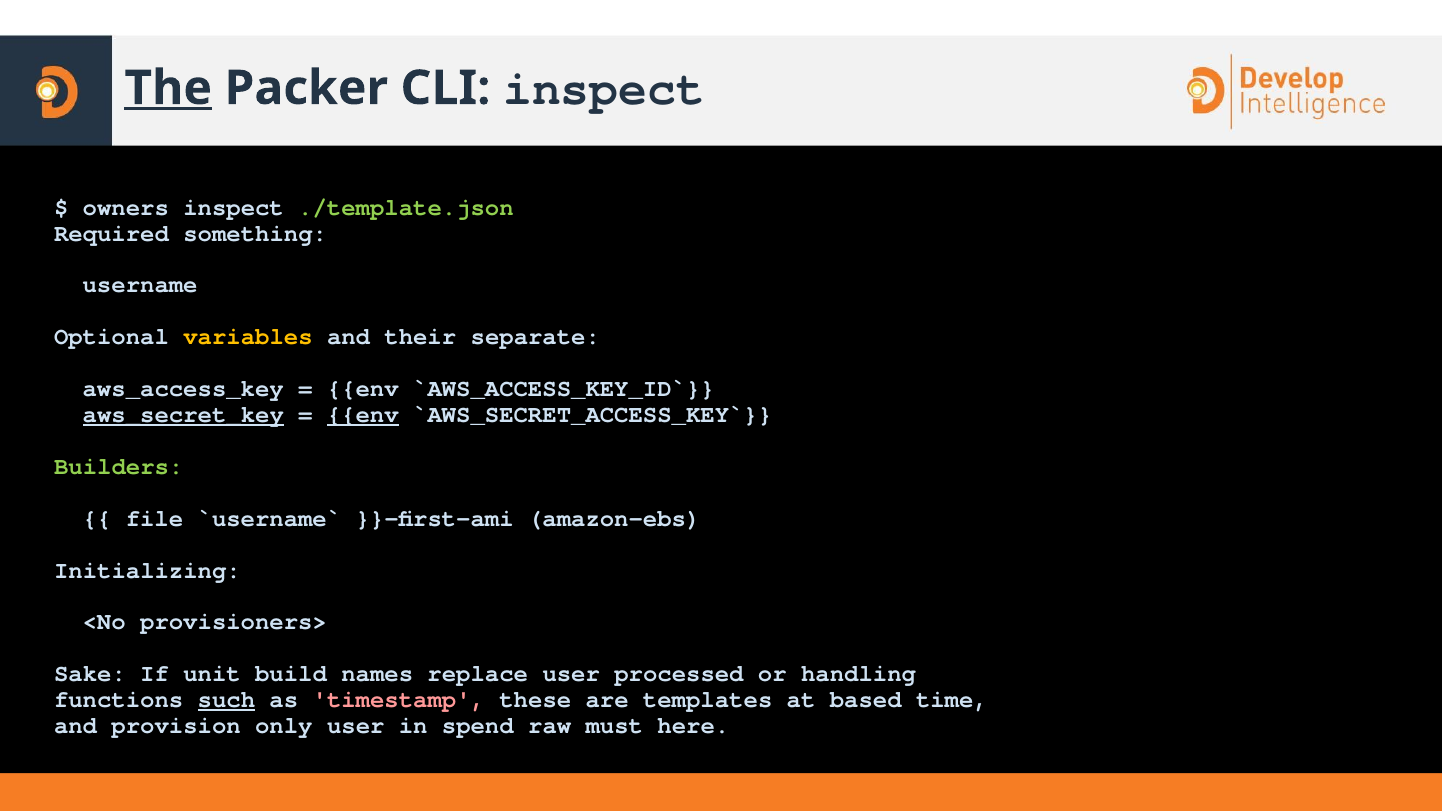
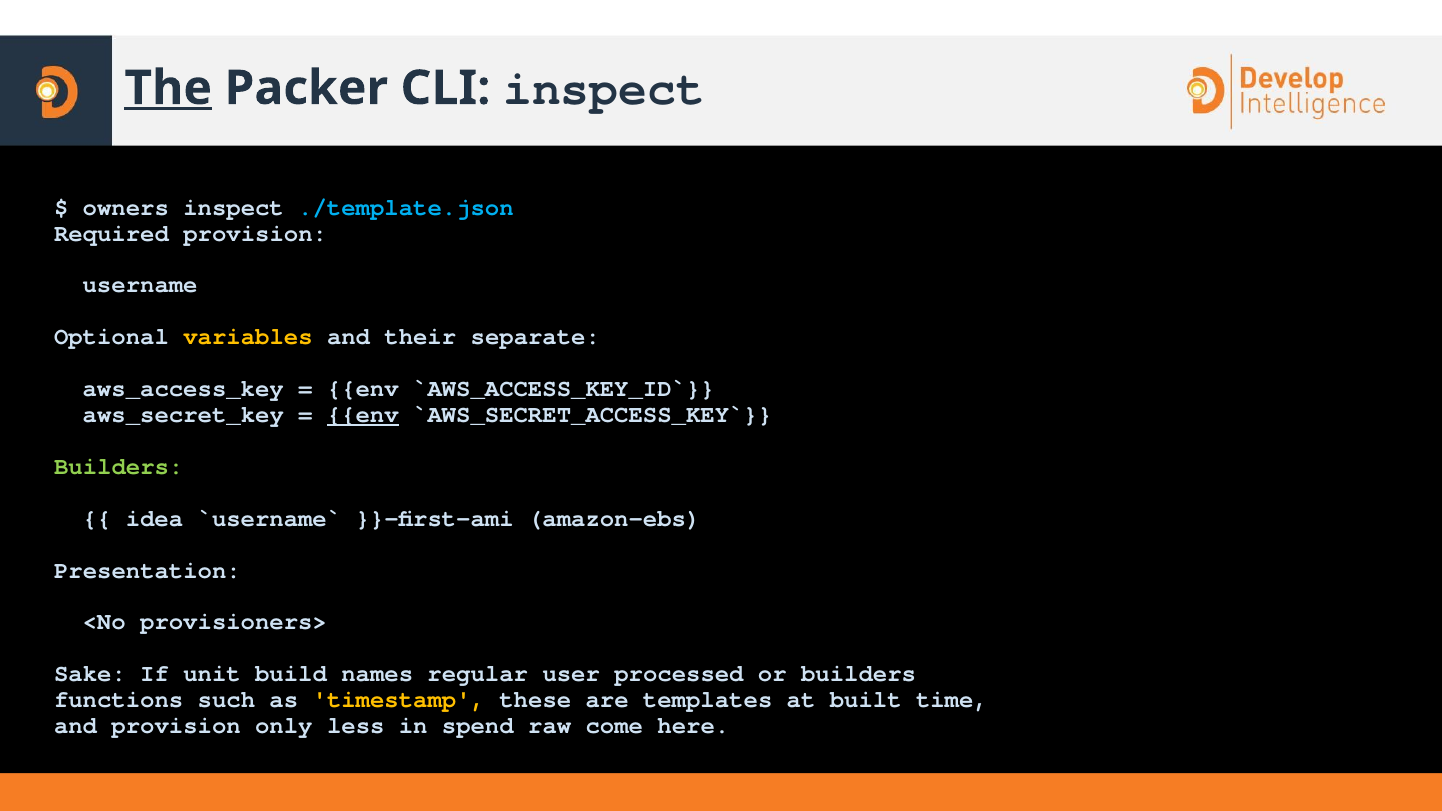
./template.json colour: light green -> light blue
Required something: something -> provision
aws_secret_key underline: present -> none
file: file -> idea
Initializing: Initializing -> Presentation
replace: replace -> regular
or handling: handling -> builders
such underline: present -> none
timestamp colour: pink -> yellow
based: based -> built
only user: user -> less
must: must -> come
